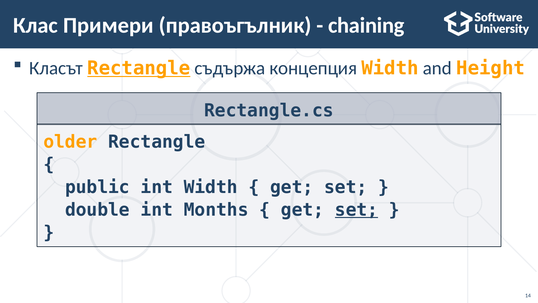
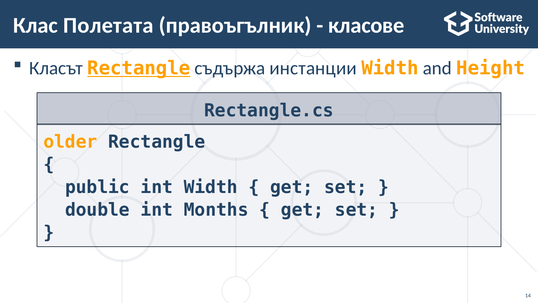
Примери: Примери -> Полетата
chaining: chaining -> класове
концепция: концепция -> инстанции
set at (356, 210) underline: present -> none
